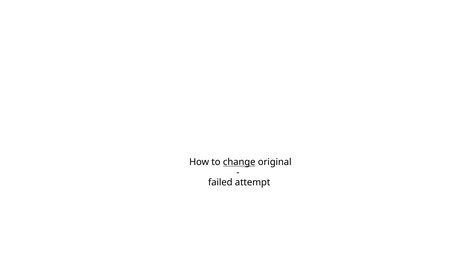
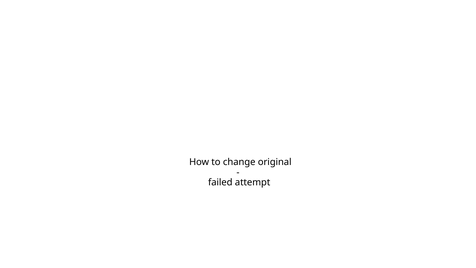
change underline: present -> none
